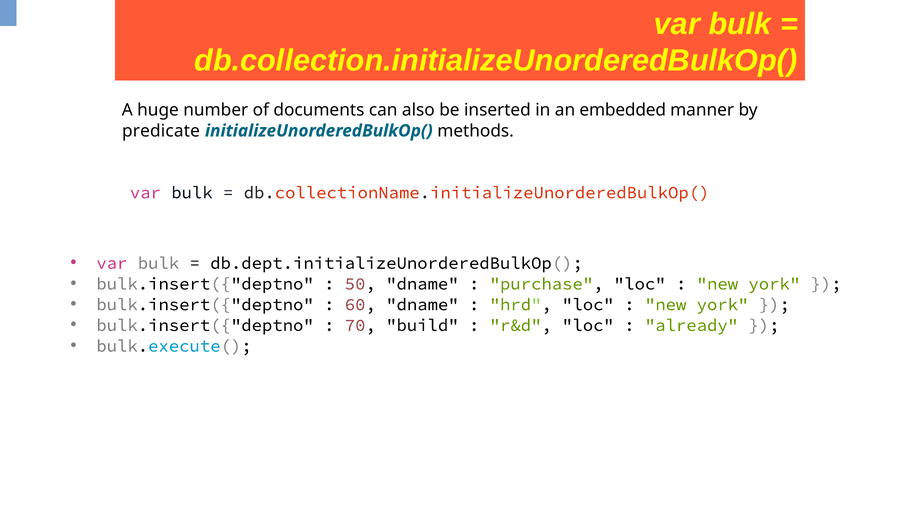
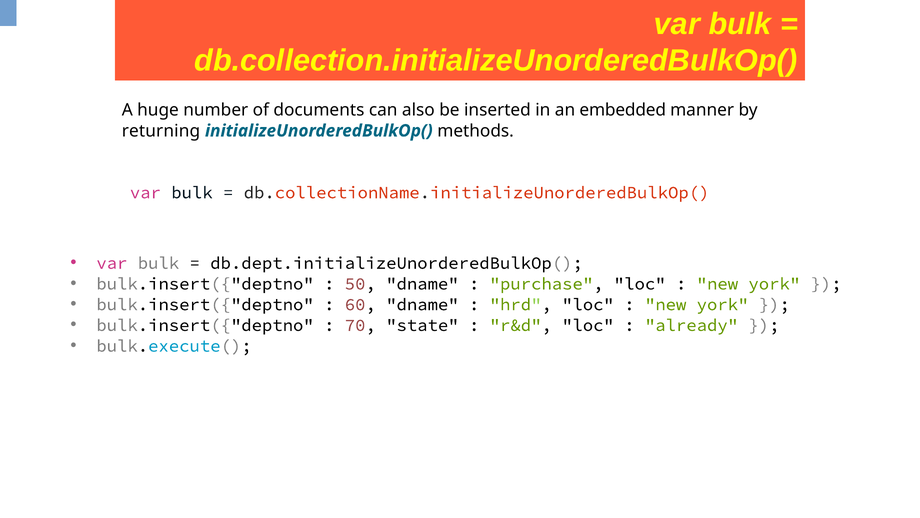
predicate: predicate -> returning
build: build -> state
